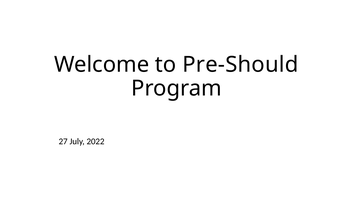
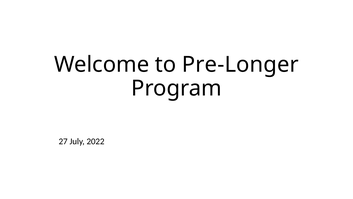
Pre-Should: Pre-Should -> Pre-Longer
